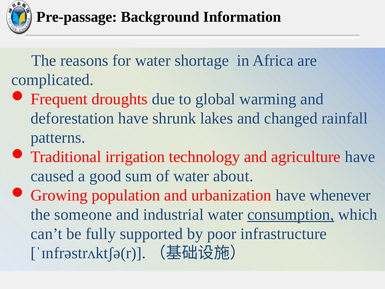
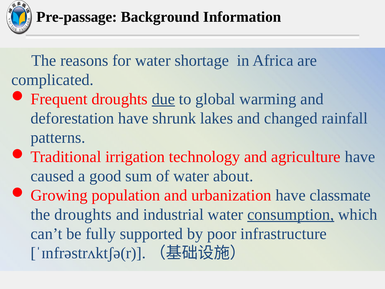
due underline: none -> present
whenever: whenever -> classmate
the someone: someone -> droughts
